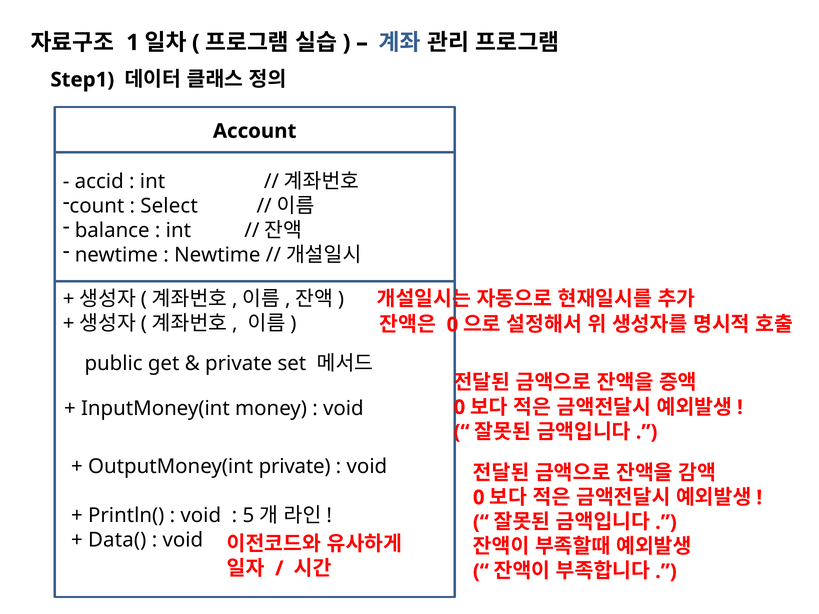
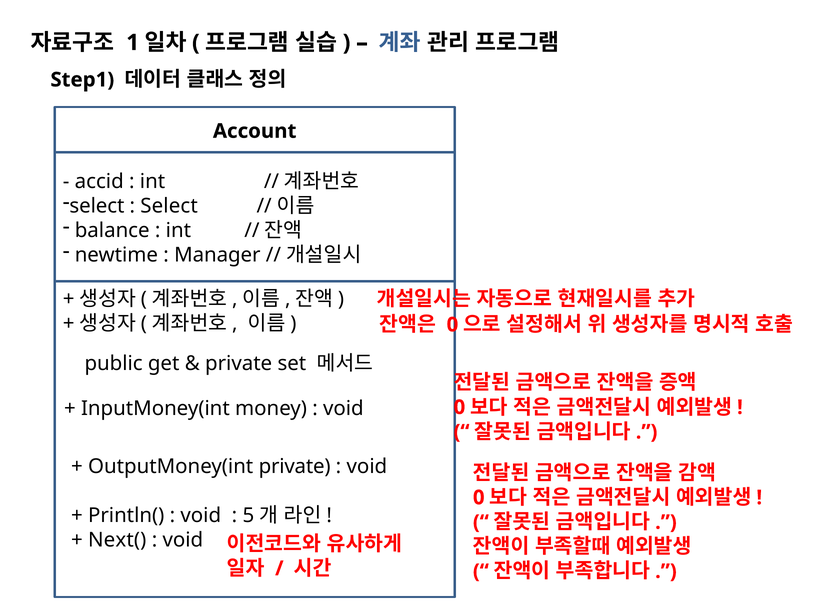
count at (97, 206): count -> select
Newtime at (217, 255): Newtime -> Manager
Data(: Data( -> Next(
